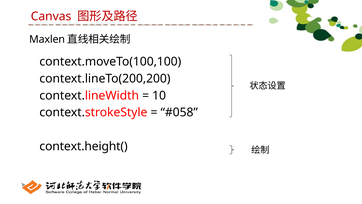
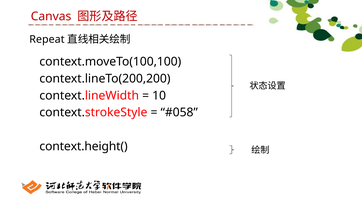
Maxlen: Maxlen -> Repeat
